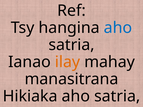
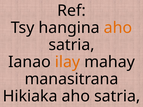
aho at (118, 28) colour: blue -> orange
